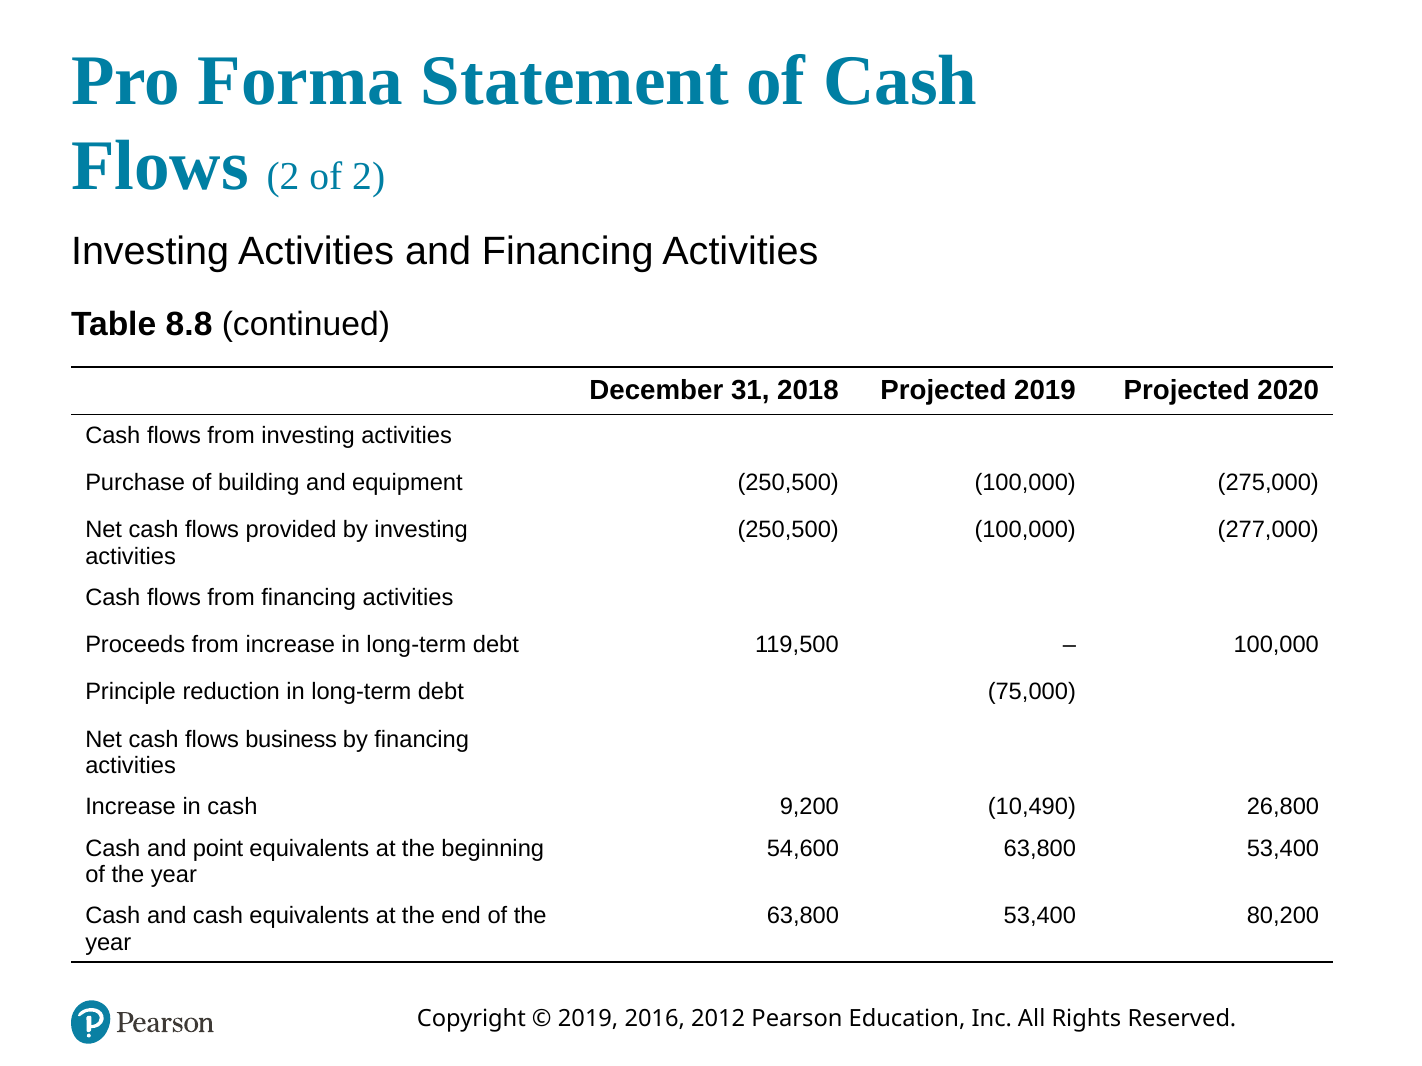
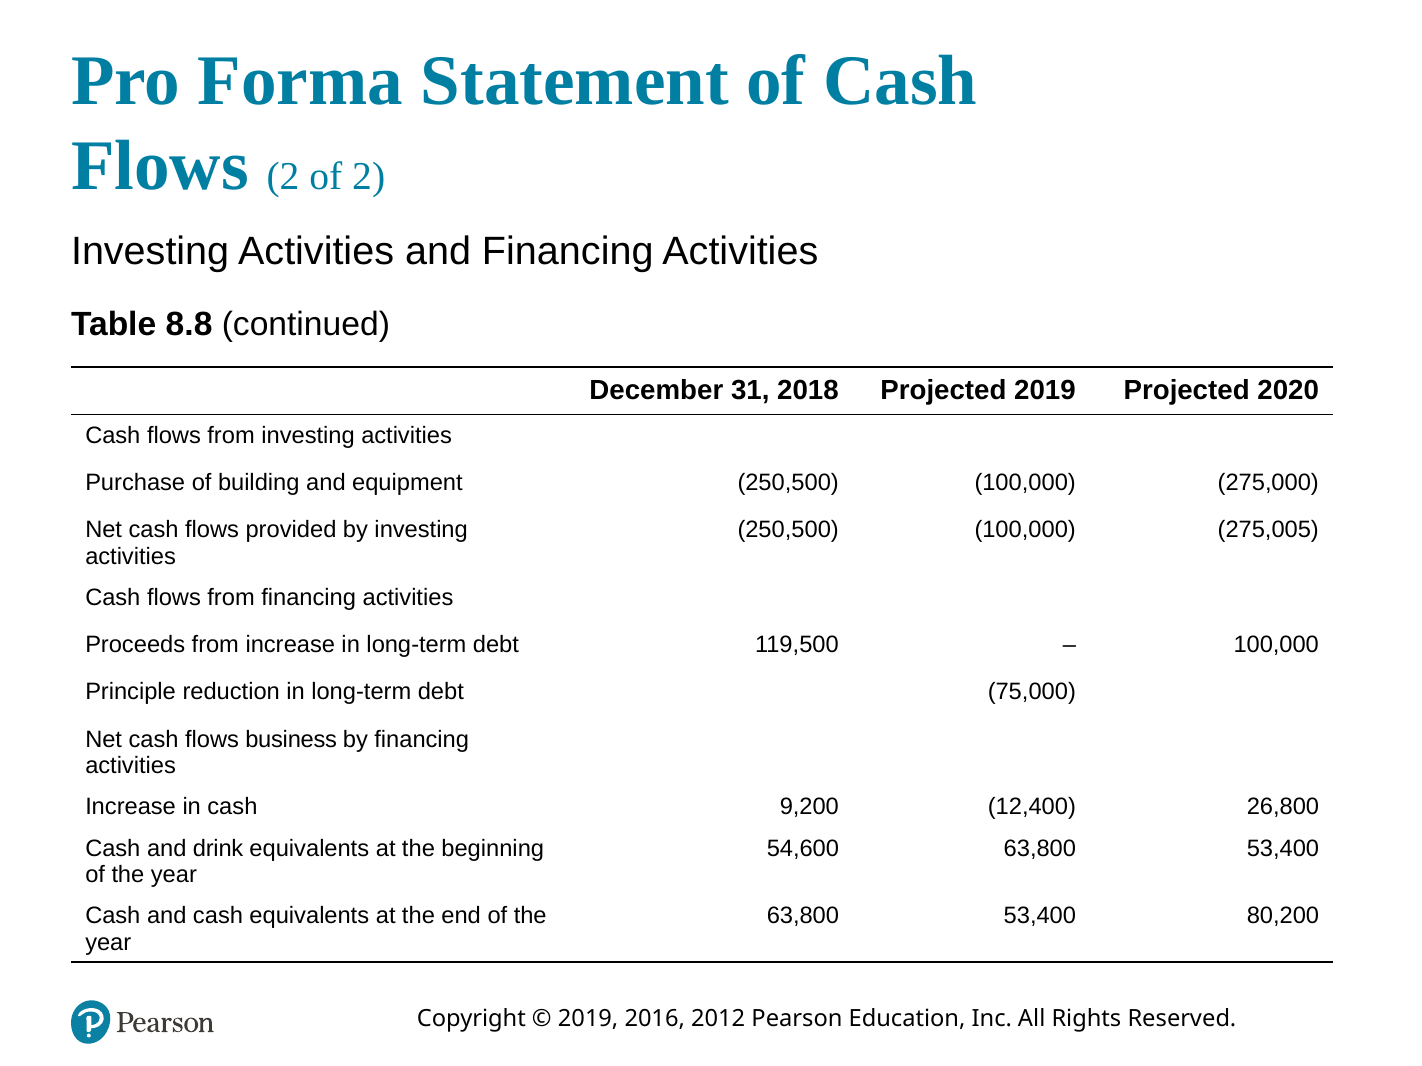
277,000: 277,000 -> 275,005
10,490: 10,490 -> 12,400
point: point -> drink
